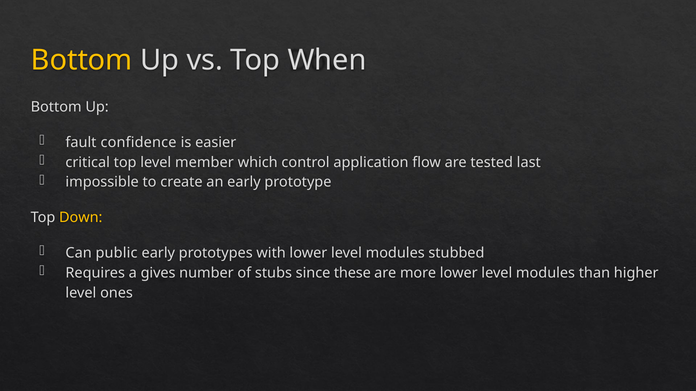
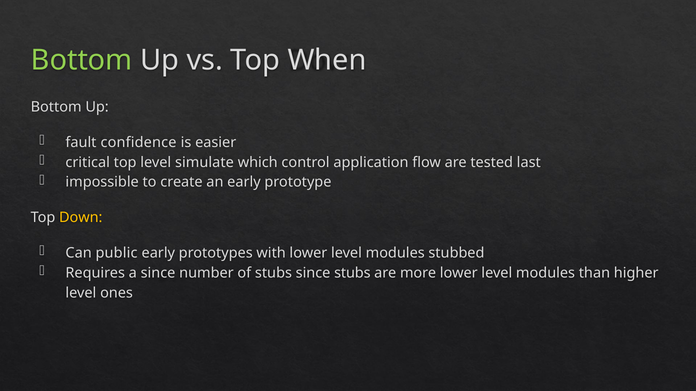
Bottom at (82, 60) colour: yellow -> light green
member: member -> simulate
a gives: gives -> since
since these: these -> stubs
